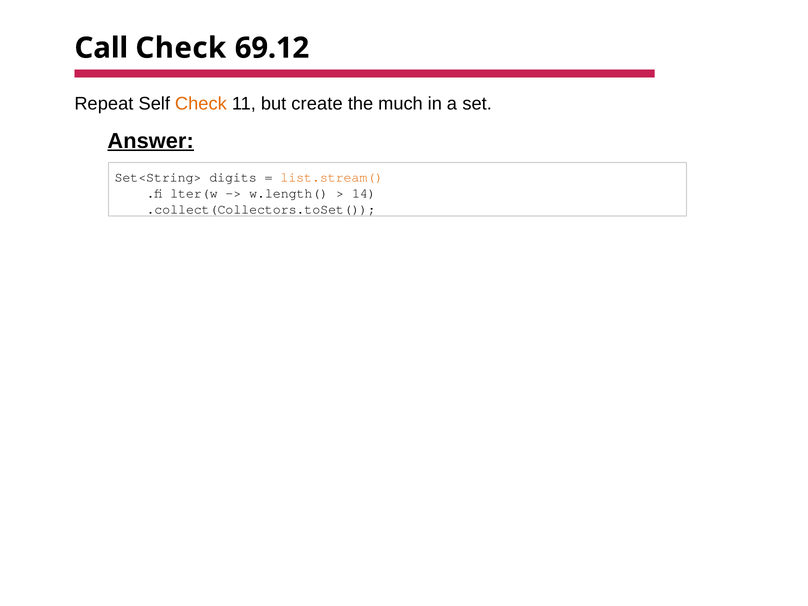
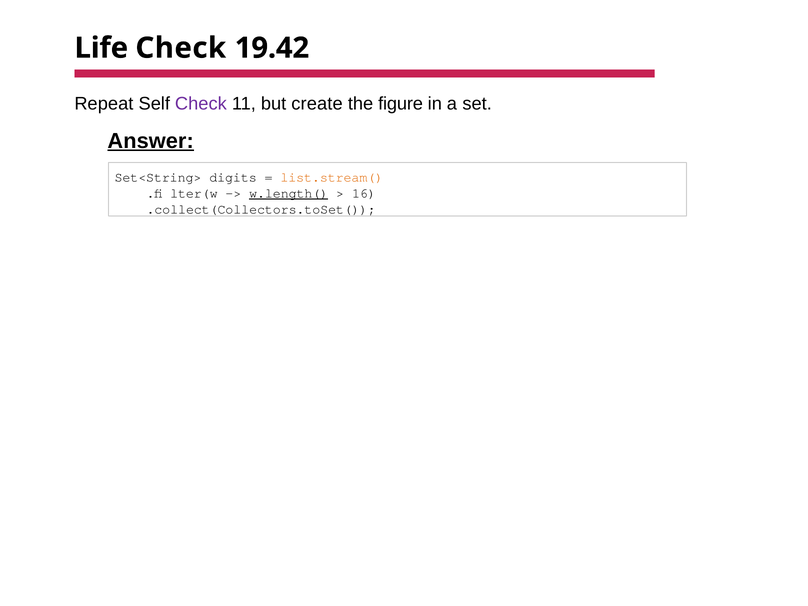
Call: Call -> Life
69.12: 69.12 -> 19.42
Check at (201, 104) colour: orange -> purple
much: much -> figure
w.length( underline: none -> present
14: 14 -> 16
